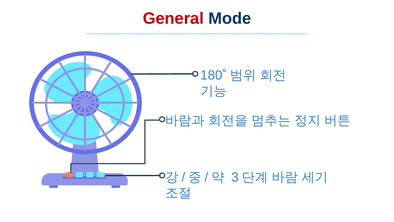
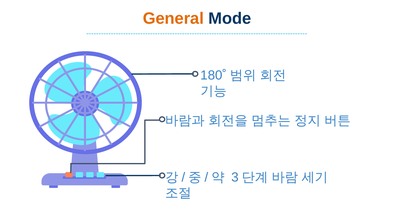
General colour: red -> orange
